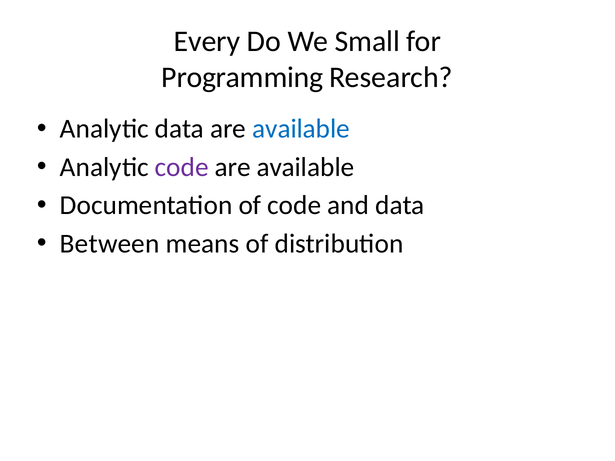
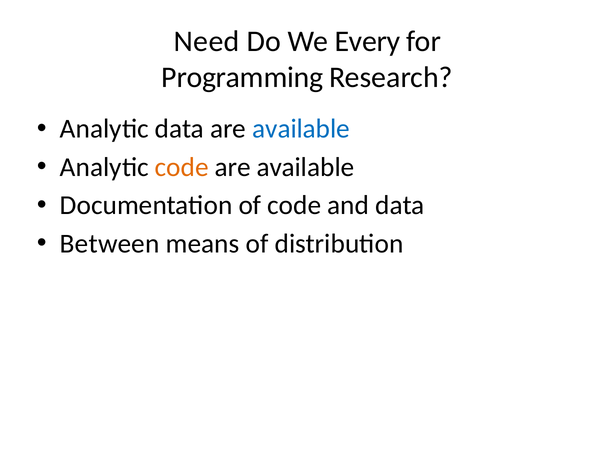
Every: Every -> Need
Small: Small -> Every
code at (182, 167) colour: purple -> orange
